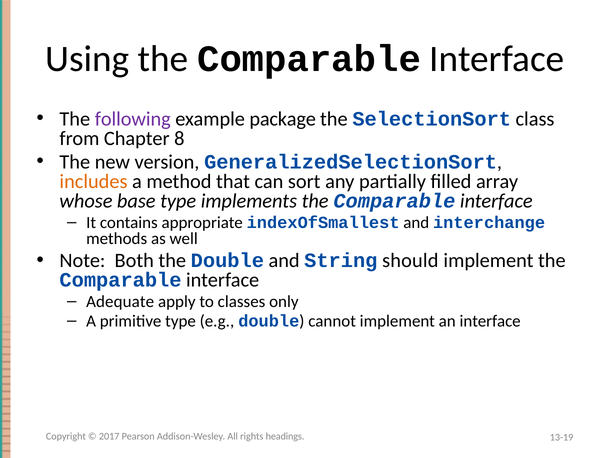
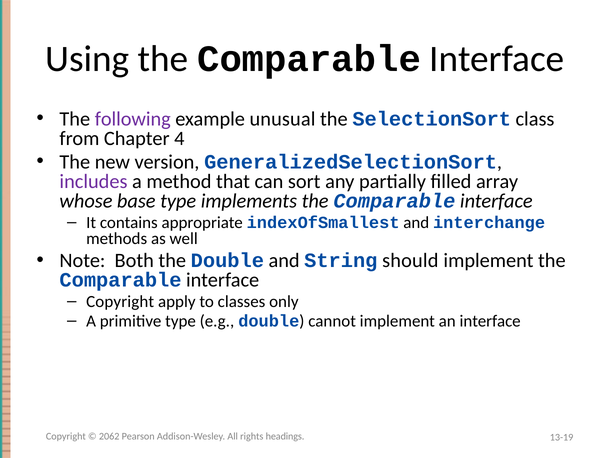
package: package -> unusual
8: 8 -> 4
includes colour: orange -> purple
Adequate at (120, 301): Adequate -> Copyright
2017: 2017 -> 2062
